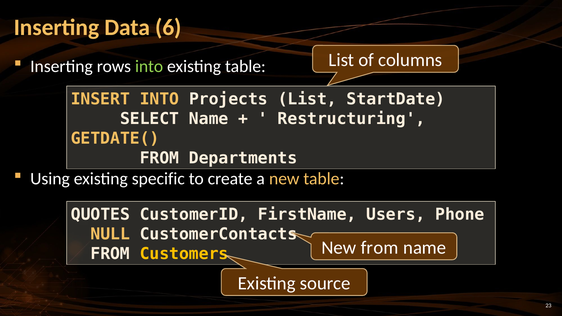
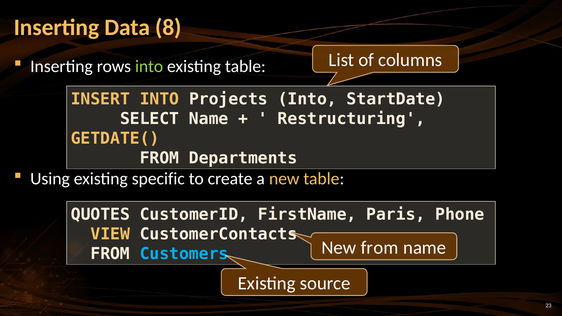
6: 6 -> 8
Projects List: List -> Into
Users: Users -> Paris
NULL: NULL -> VIEW
Customers colour: yellow -> light blue
